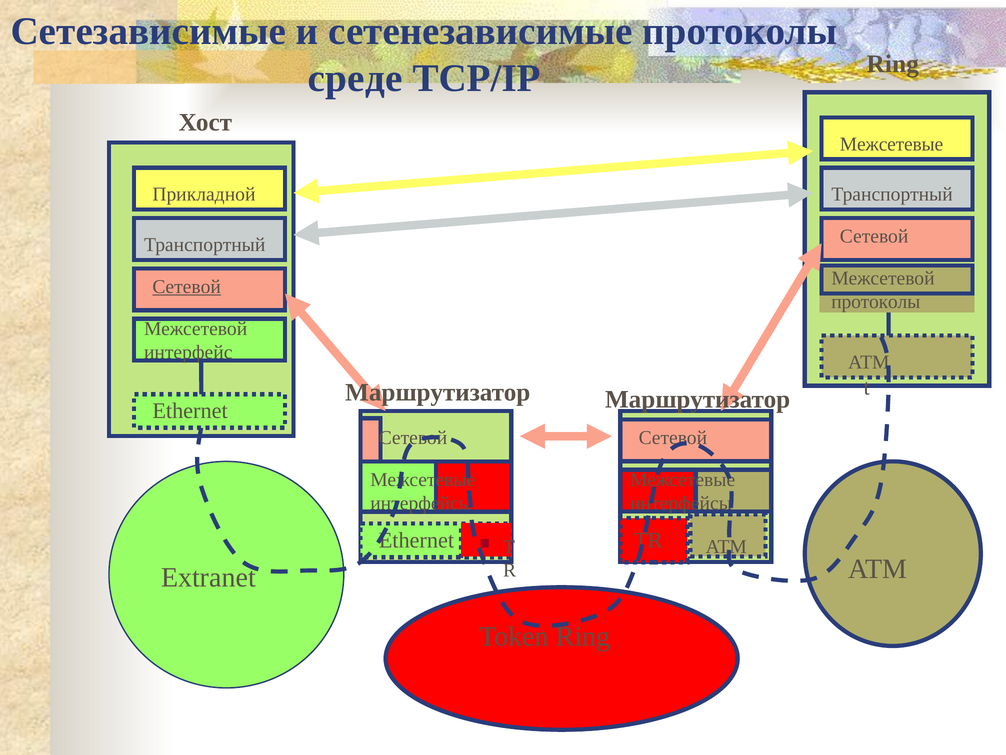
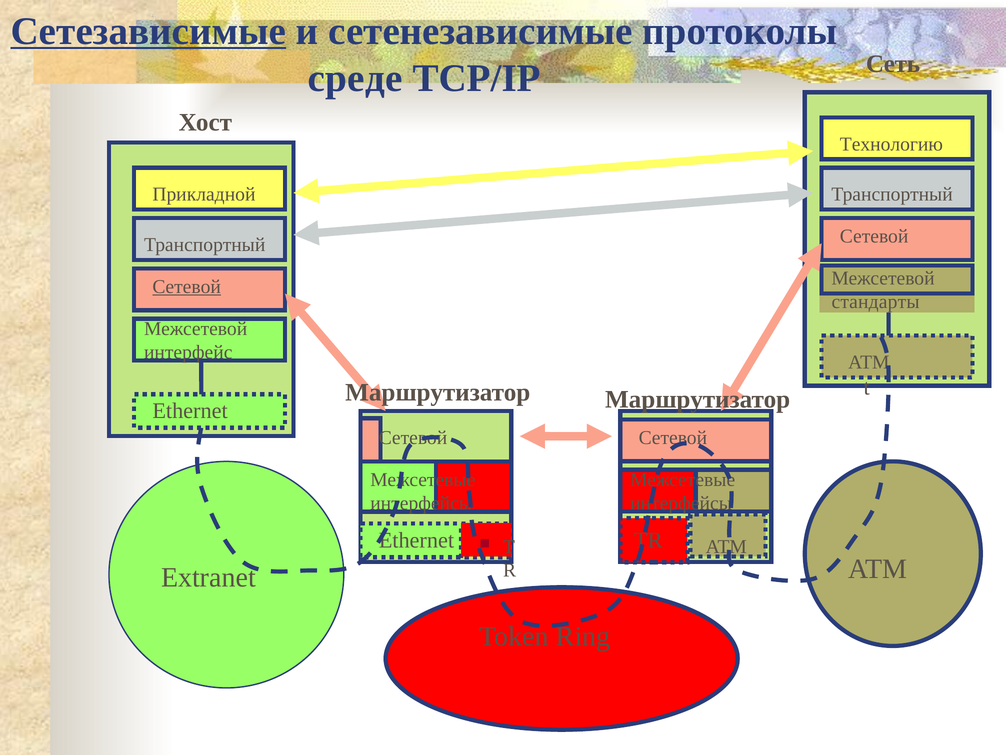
Сетезависимые underline: none -> present
Ring at (893, 64): Ring -> Сеть
Межсетевые at (891, 144): Межсетевые -> Технологию
протоколы at (876, 302): протоколы -> стандарты
